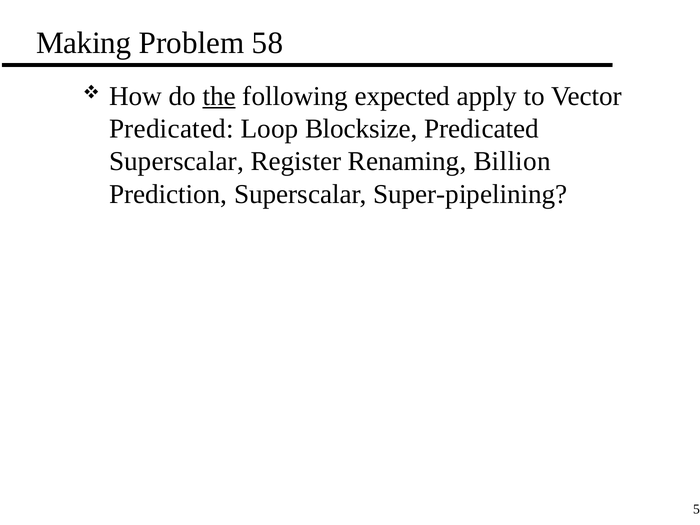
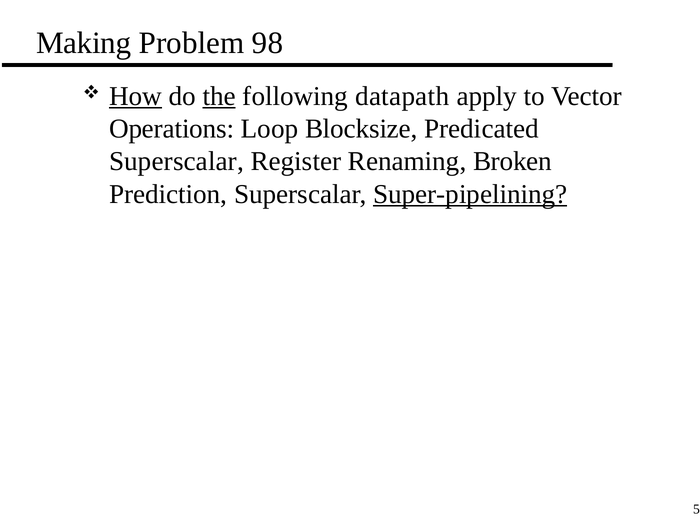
Problem 58: 58 -> 98
How underline: none -> present
expected: expected -> datapath
Predicated at (171, 129): Predicated -> Operations
Billion: Billion -> Broken
Super-pipelining underline: none -> present
